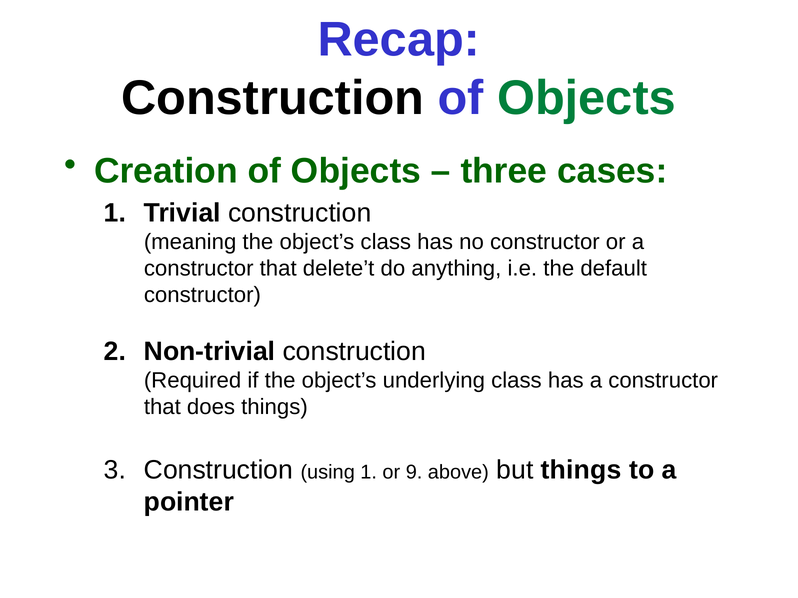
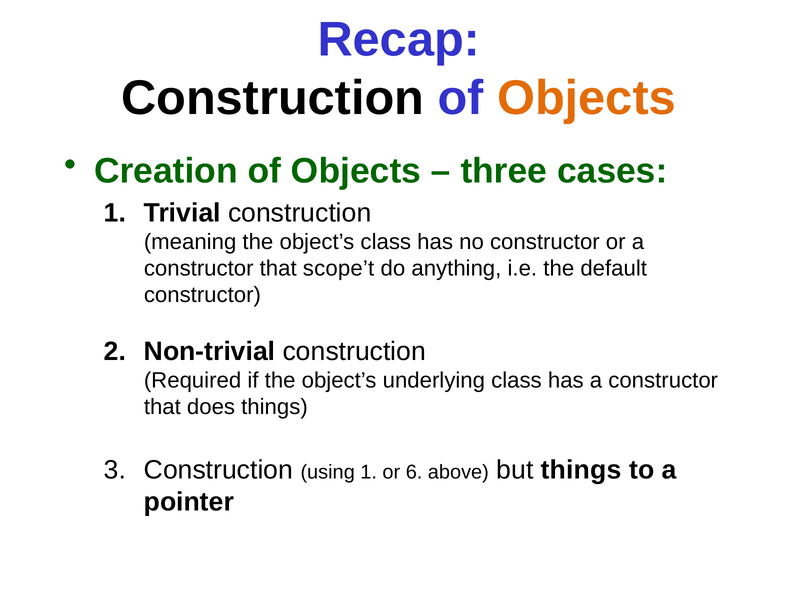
Objects at (587, 98) colour: green -> orange
delete’t: delete’t -> scope’t
9: 9 -> 6
